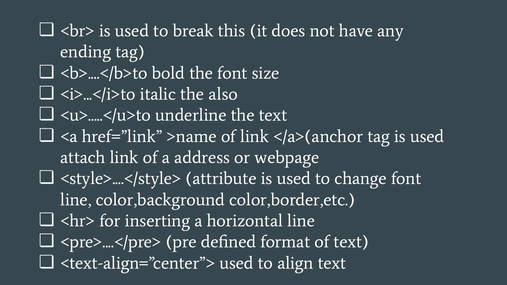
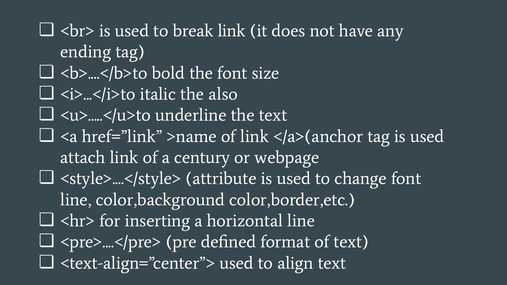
break this: this -> link
address: address -> century
